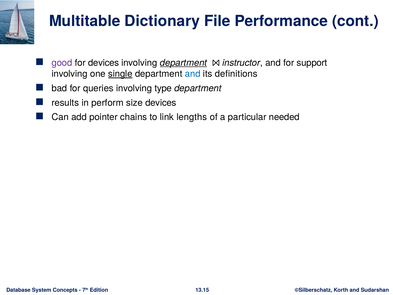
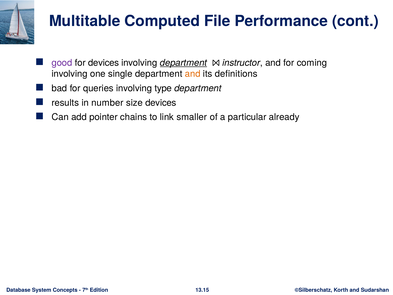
Dictionary: Dictionary -> Computed
support: support -> coming
single underline: present -> none
and at (193, 74) colour: blue -> orange
perform: perform -> number
lengths: lengths -> smaller
needed: needed -> already
